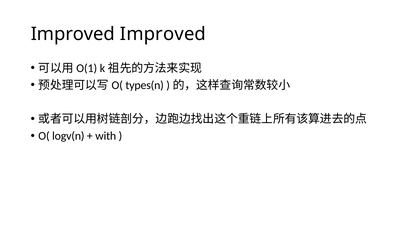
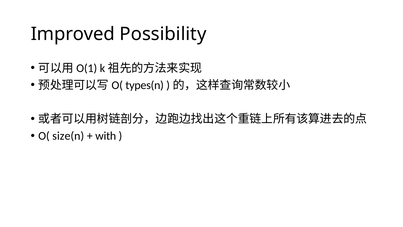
Improved Improved: Improved -> Possibility
logv(n: logv(n -> size(n
